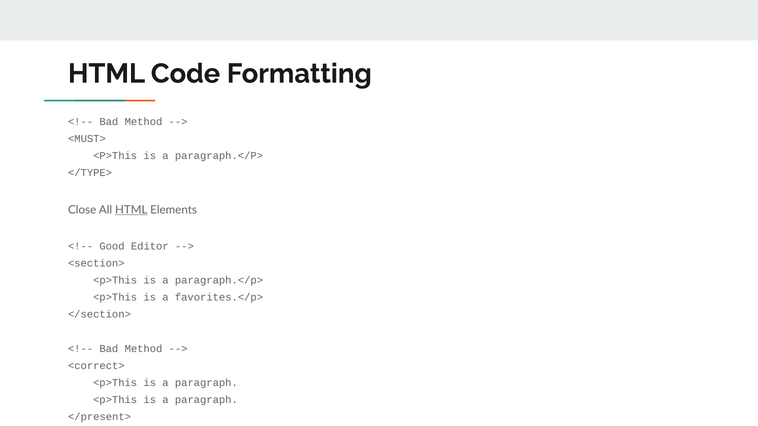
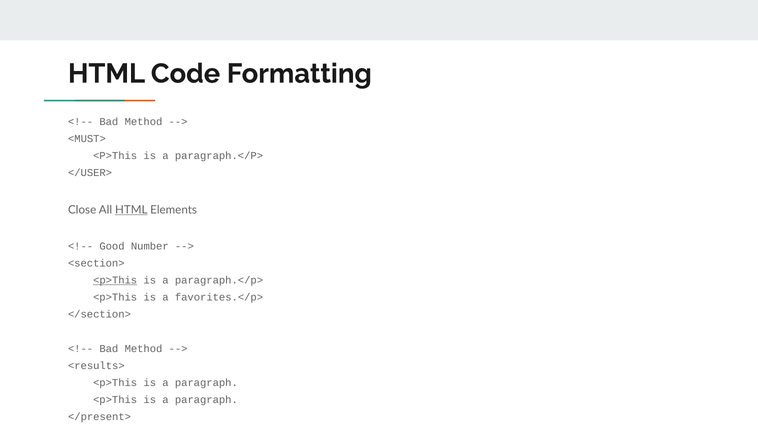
</TYPE>: </TYPE> -> </USER>
Editor: Editor -> Number
<p>This at (115, 281) underline: none -> present
<correct>: <correct> -> <results>
